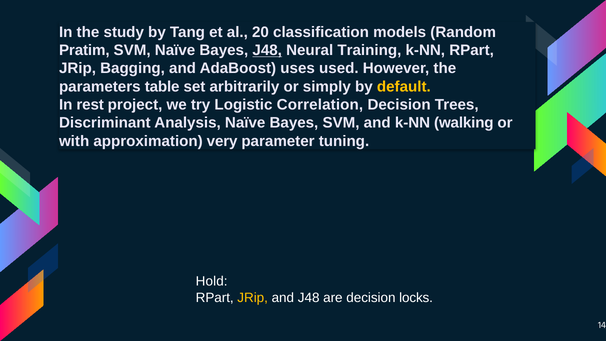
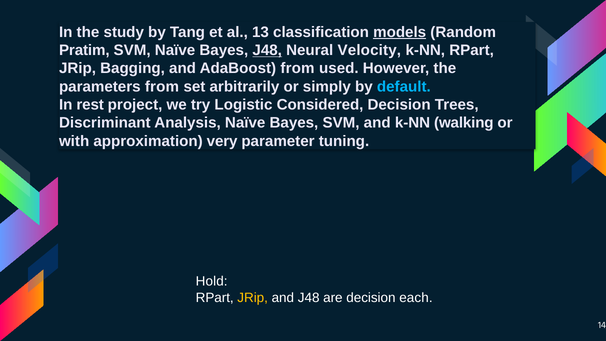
20: 20 -> 13
models underline: none -> present
Training: Training -> Velocity
AdaBoost uses: uses -> from
parameters table: table -> from
default colour: yellow -> light blue
Correlation: Correlation -> Considered
locks: locks -> each
